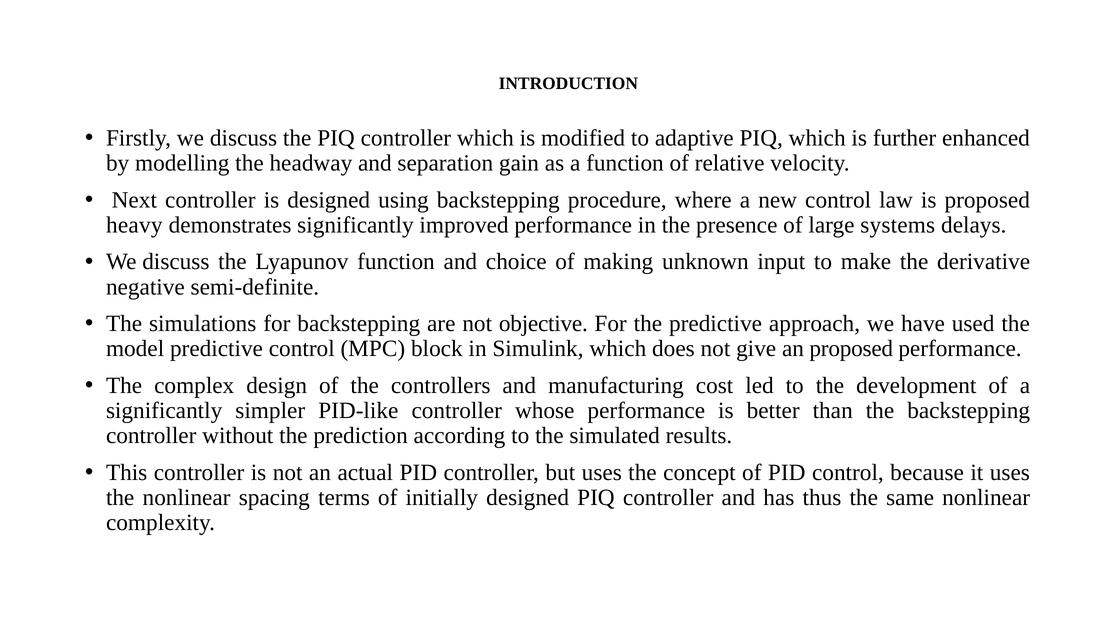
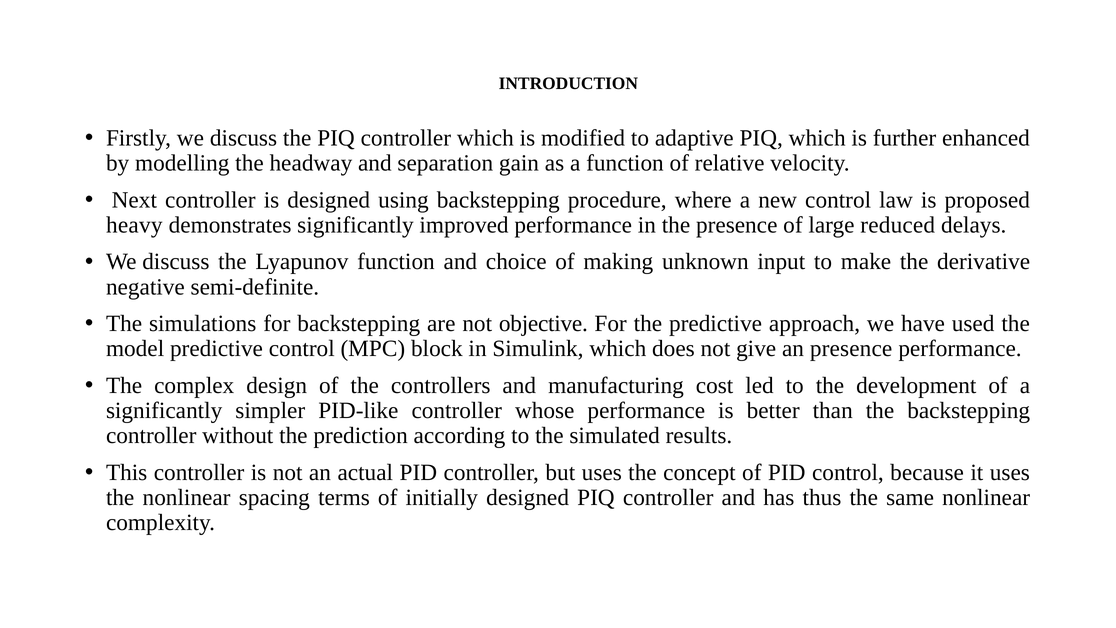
systems: systems -> reduced
an proposed: proposed -> presence
